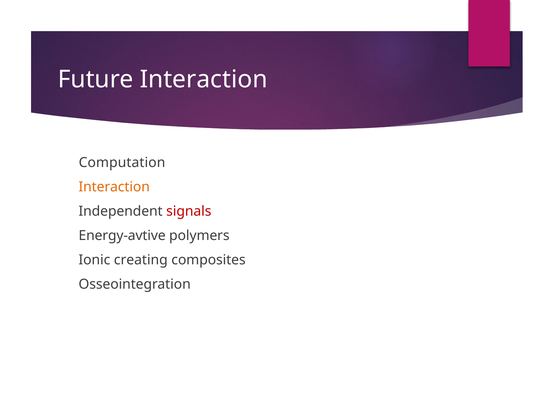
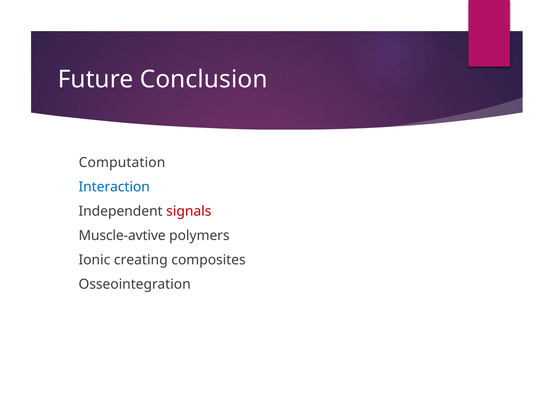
Future Interaction: Interaction -> Conclusion
Interaction at (114, 187) colour: orange -> blue
Energy-avtive: Energy-avtive -> Muscle-avtive
